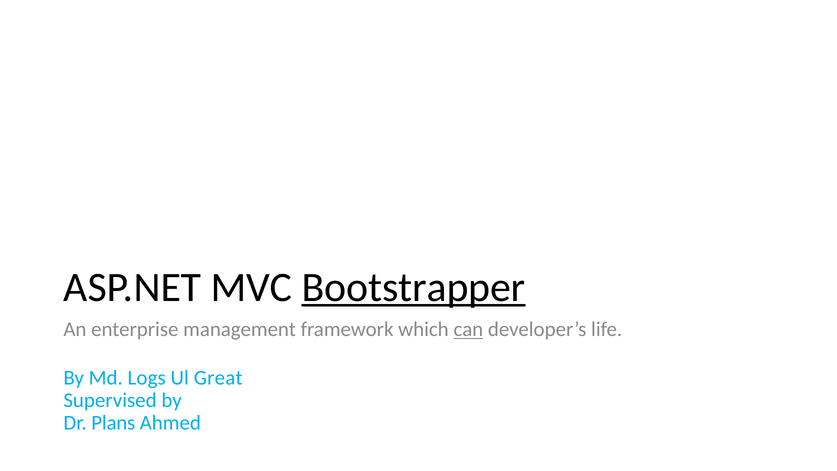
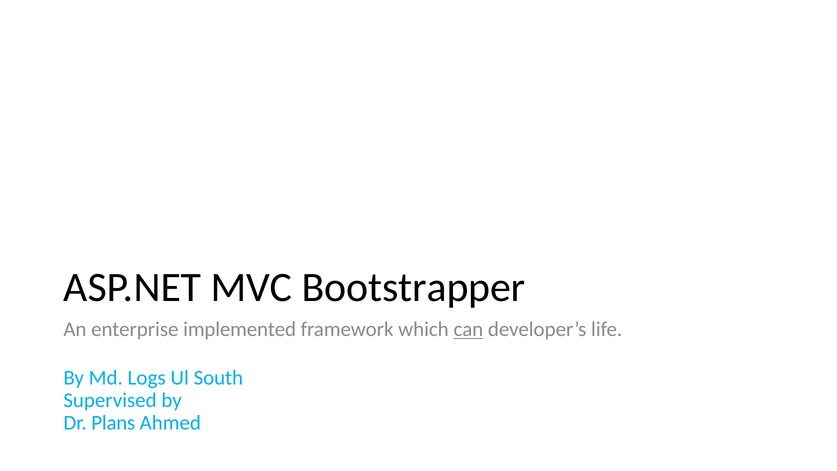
Bootstrapper underline: present -> none
management: management -> implemented
Great: Great -> South
